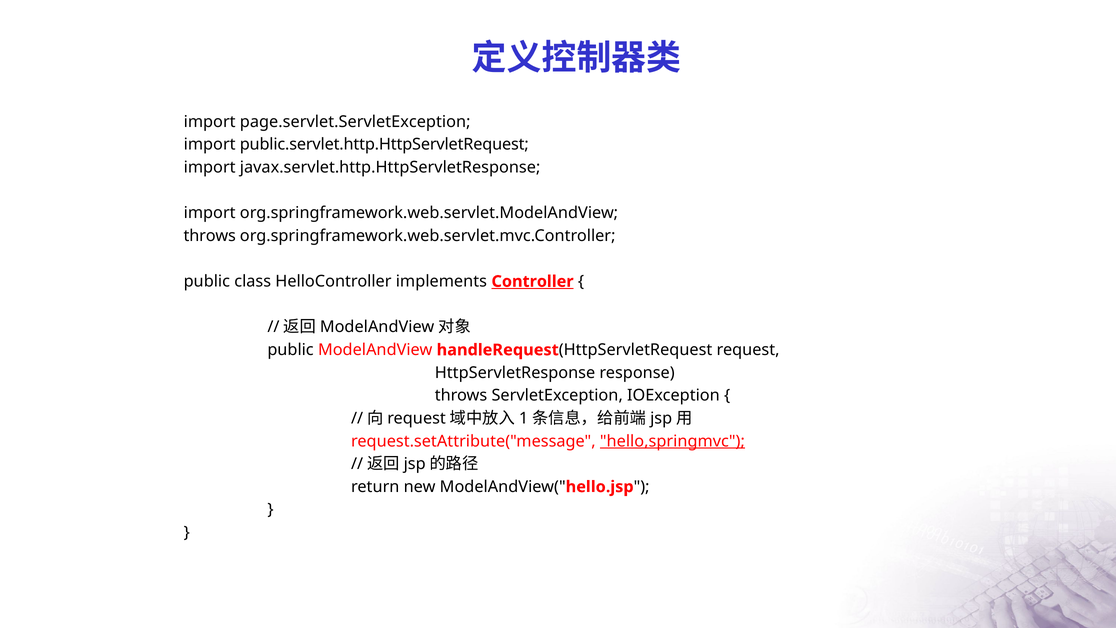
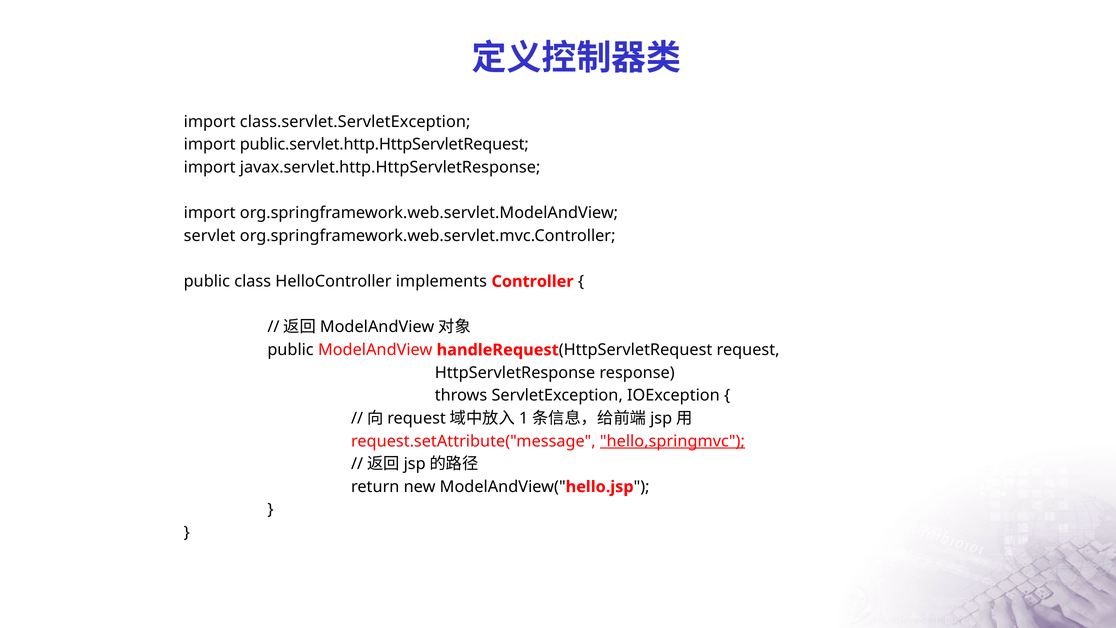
page.servlet.ServletException: page.servlet.ServletException -> class.servlet.ServletException
throws at (210, 236): throws -> servlet
Controller underline: present -> none
